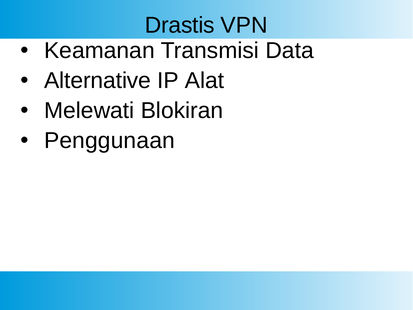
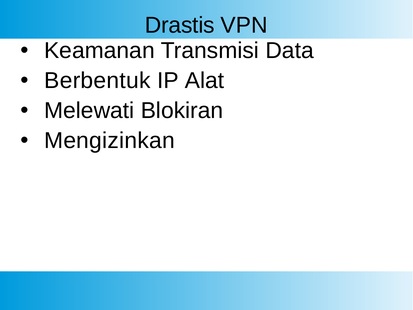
Alternative: Alternative -> Berbentuk
Penggunaan: Penggunaan -> Mengizinkan
